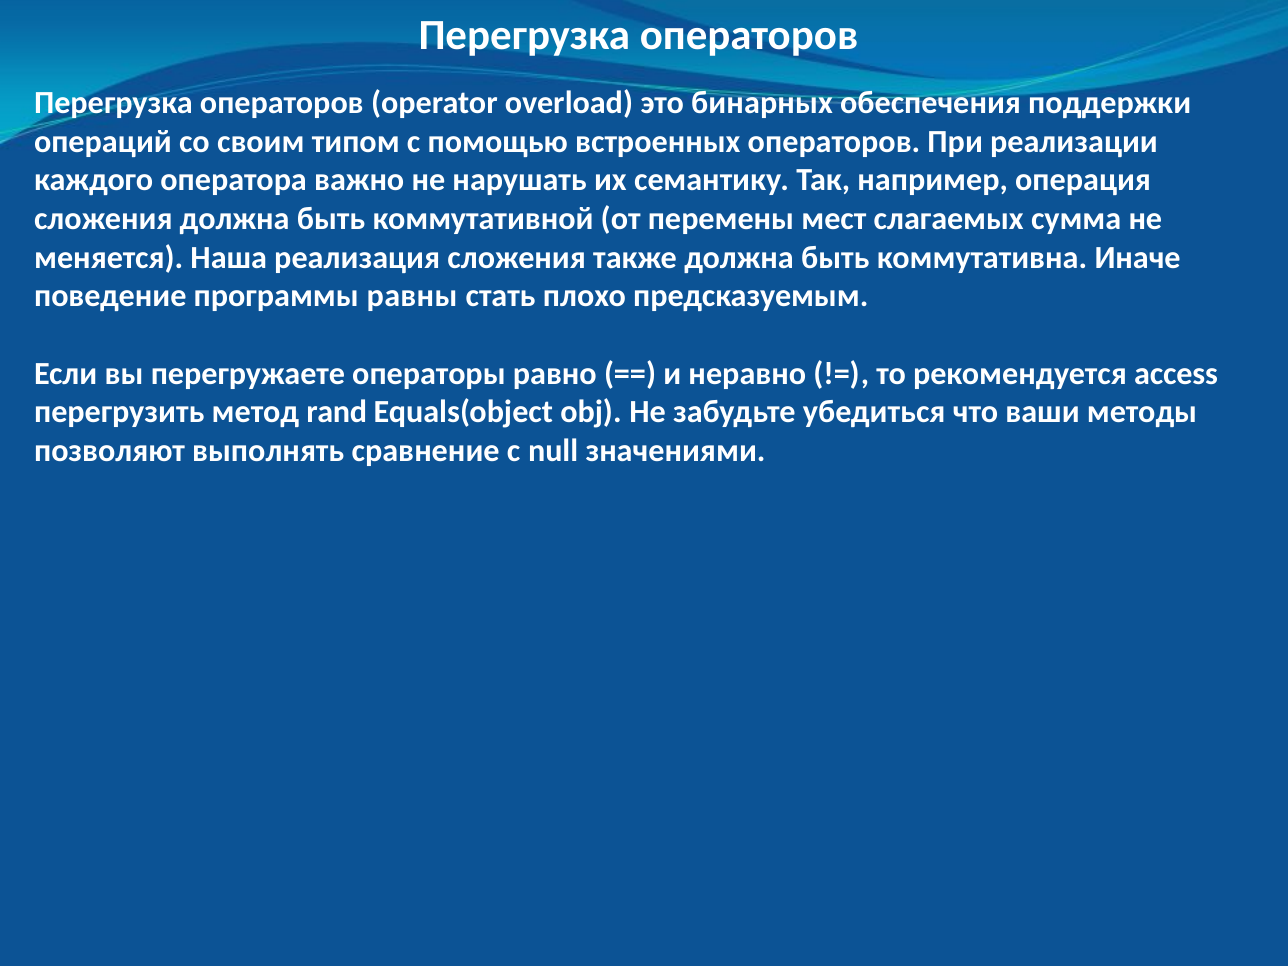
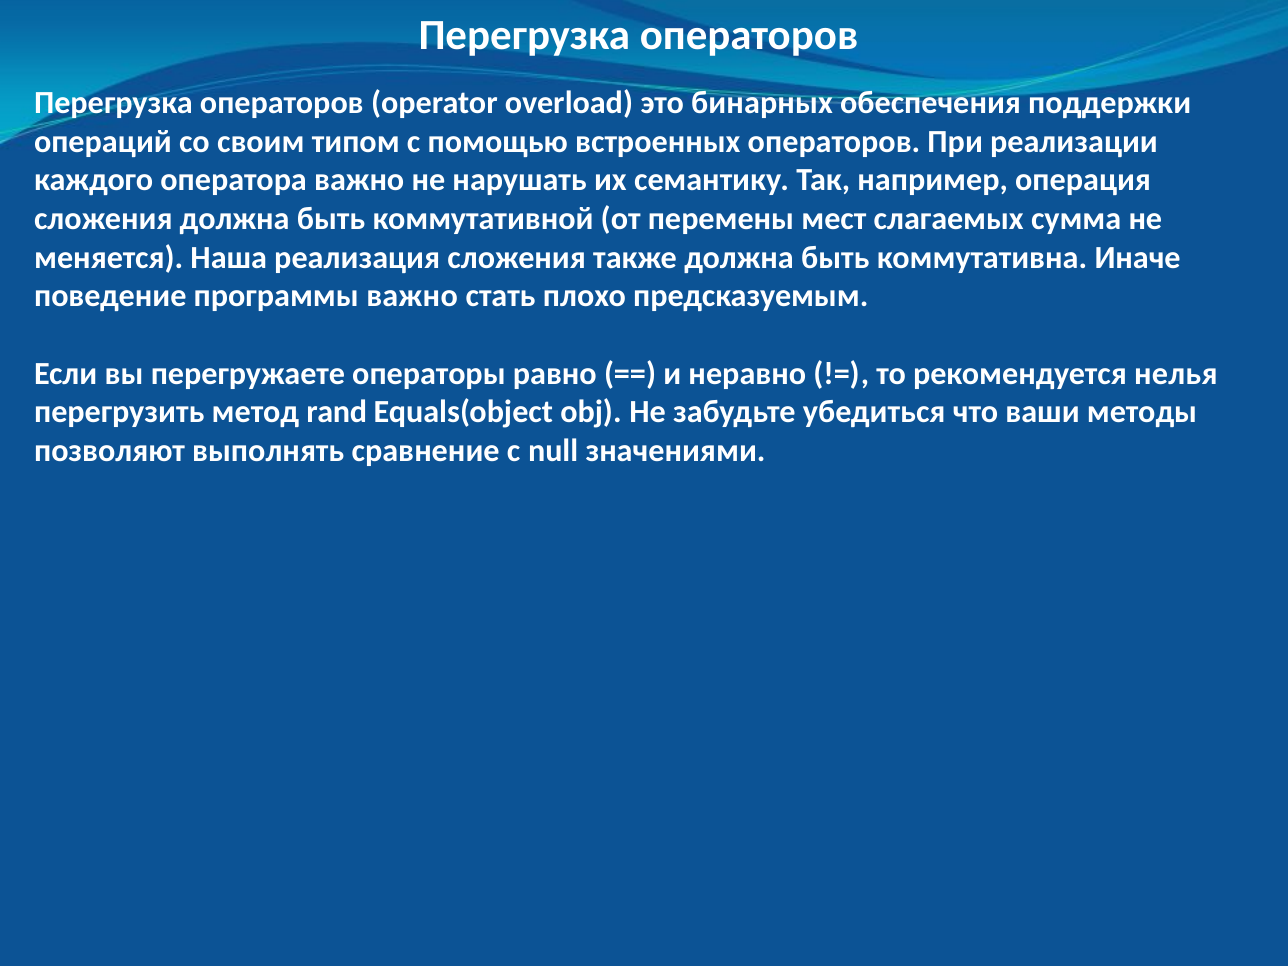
программы равны: равны -> важно
access: access -> нелья
